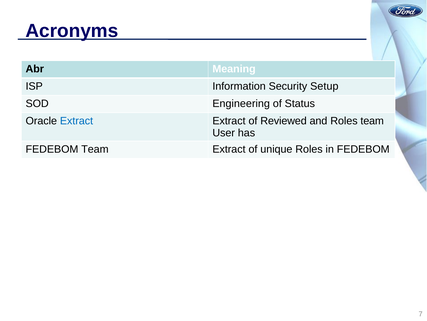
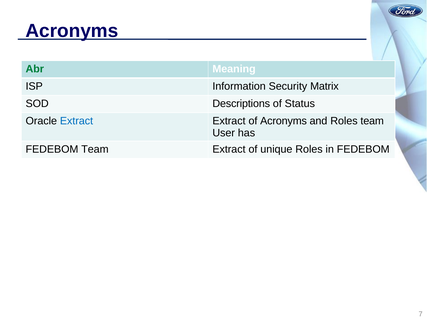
Abr colour: black -> green
Setup: Setup -> Matrix
Engineering: Engineering -> Descriptions
of Reviewed: Reviewed -> Acronyms
